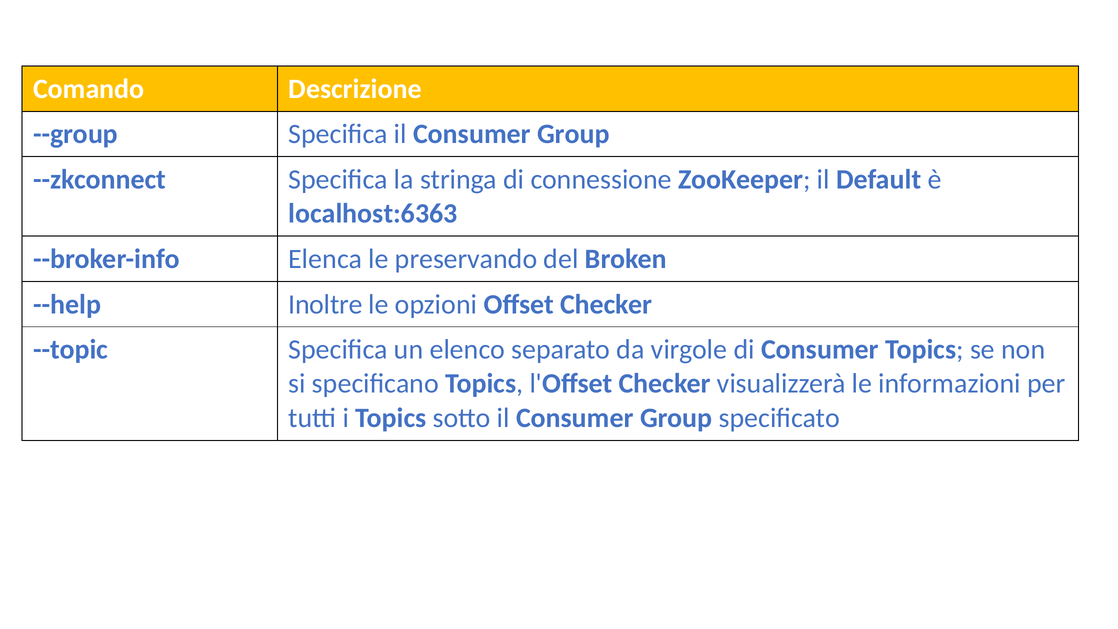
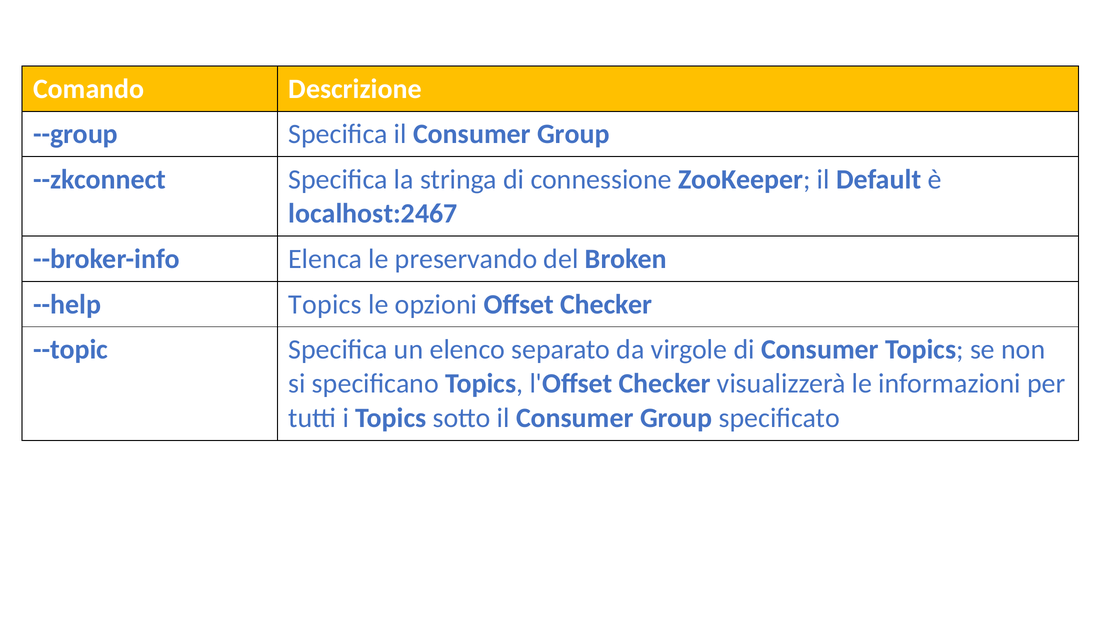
localhost:6363: localhost:6363 -> localhost:2467
--help Inoltre: Inoltre -> Topics
